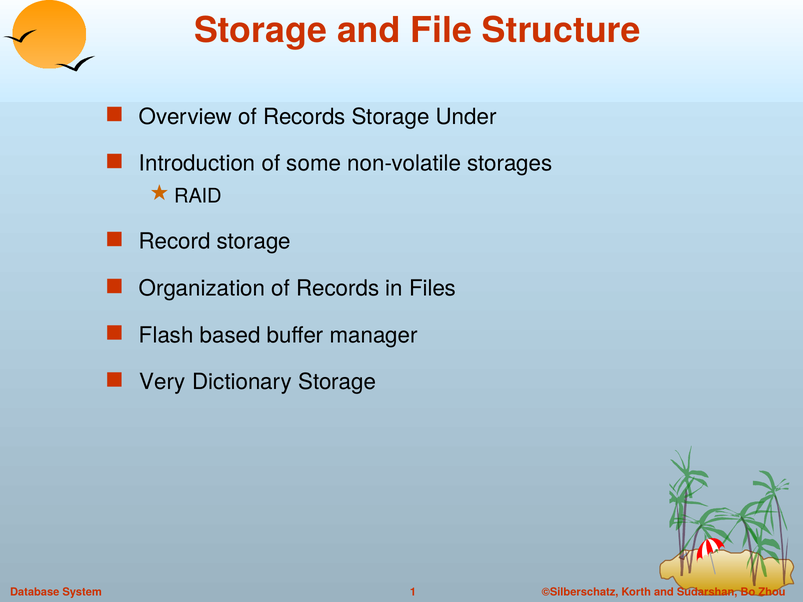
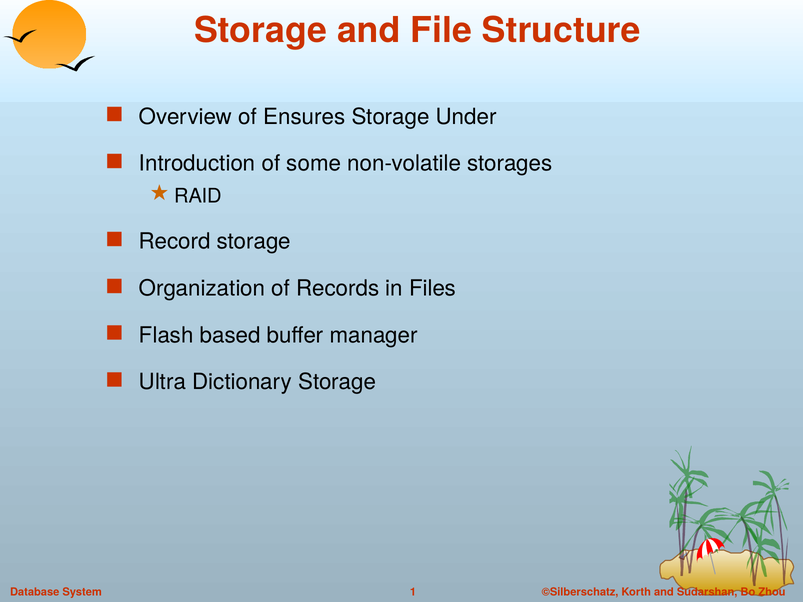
Overview of Records: Records -> Ensures
Very: Very -> Ultra
